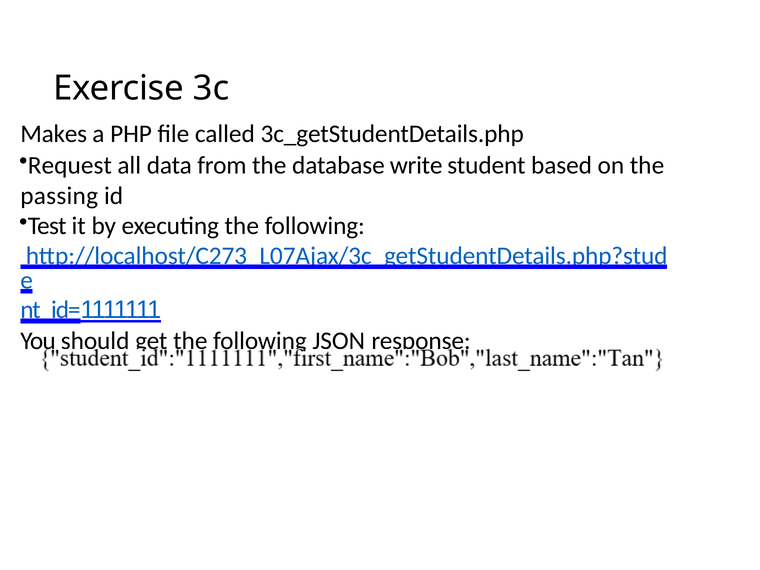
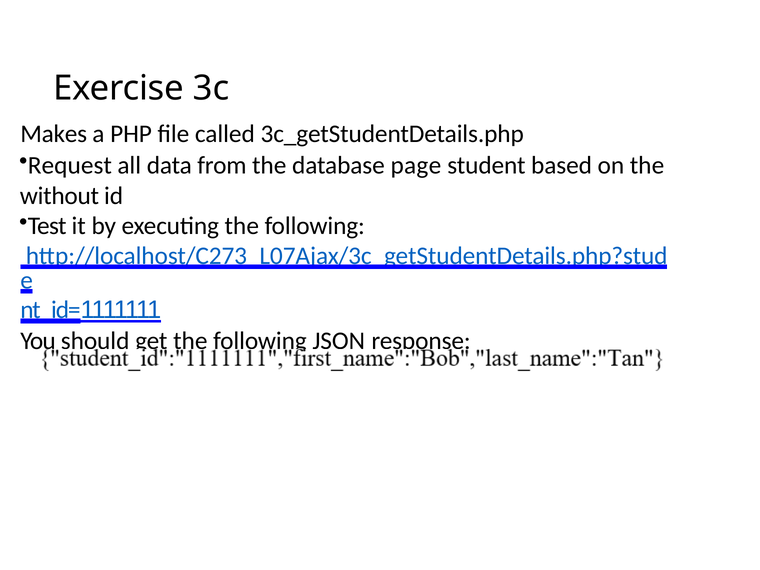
write: write -> page
passing: passing -> without
